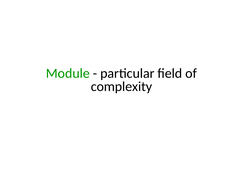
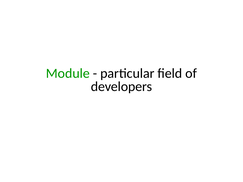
complexity: complexity -> developers
